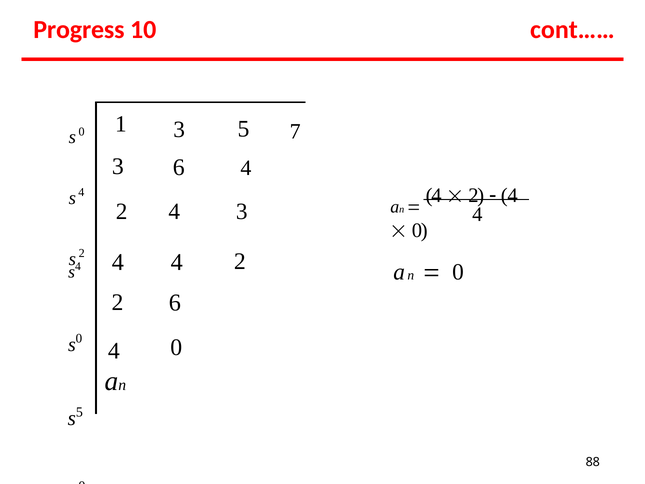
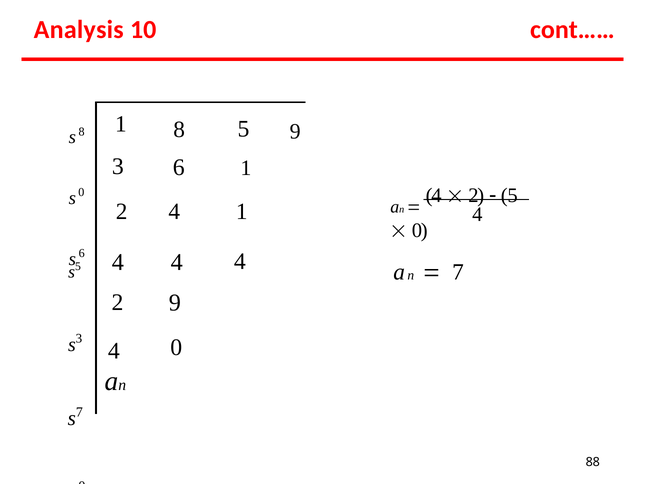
Progress: Progress -> Analysis
1 3: 3 -> 8
5 7: 7 -> 9
0 at (82, 132): 0 -> 8
3 6 4: 4 -> 1
4 at (509, 195): 4 -> 5
4 at (81, 192): 4 -> 0
4 3: 3 -> 1
2 at (82, 253): 2 -> 6
4 4 2: 2 -> 4
0 at (458, 272): 0 -> 7
4 at (78, 266): 4 -> 5
2 6: 6 -> 9
0 at (79, 338): 0 -> 3
5 at (79, 412): 5 -> 7
